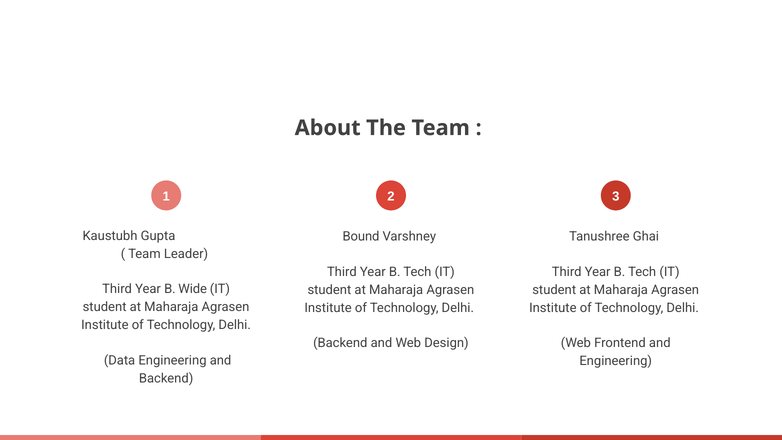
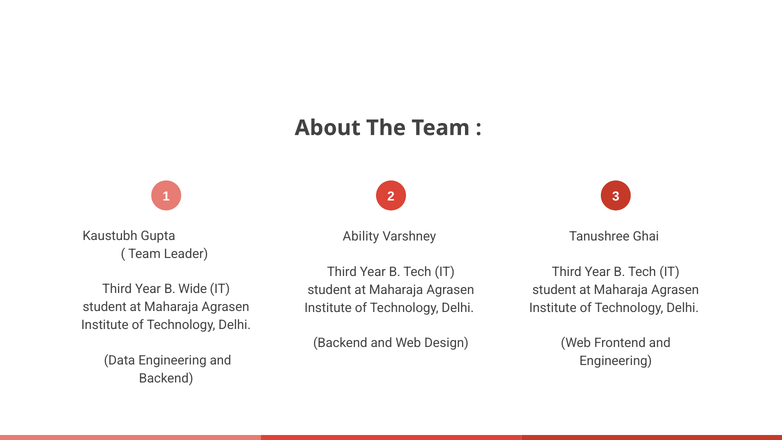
Bound: Bound -> Ability
